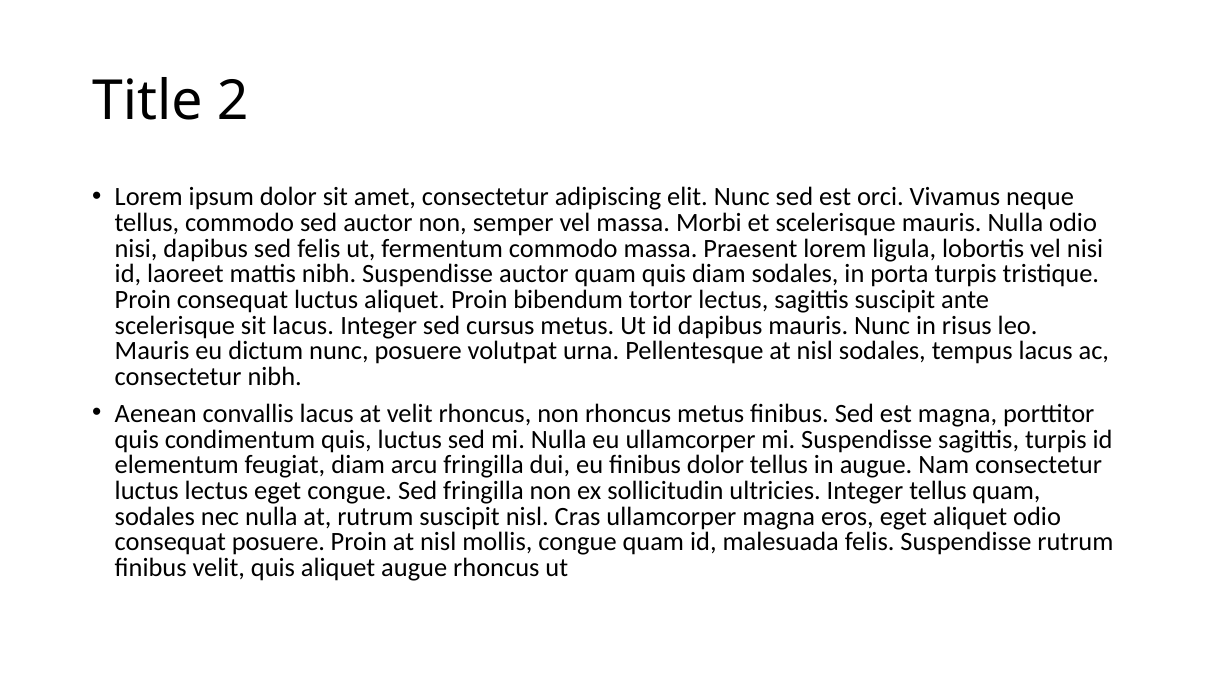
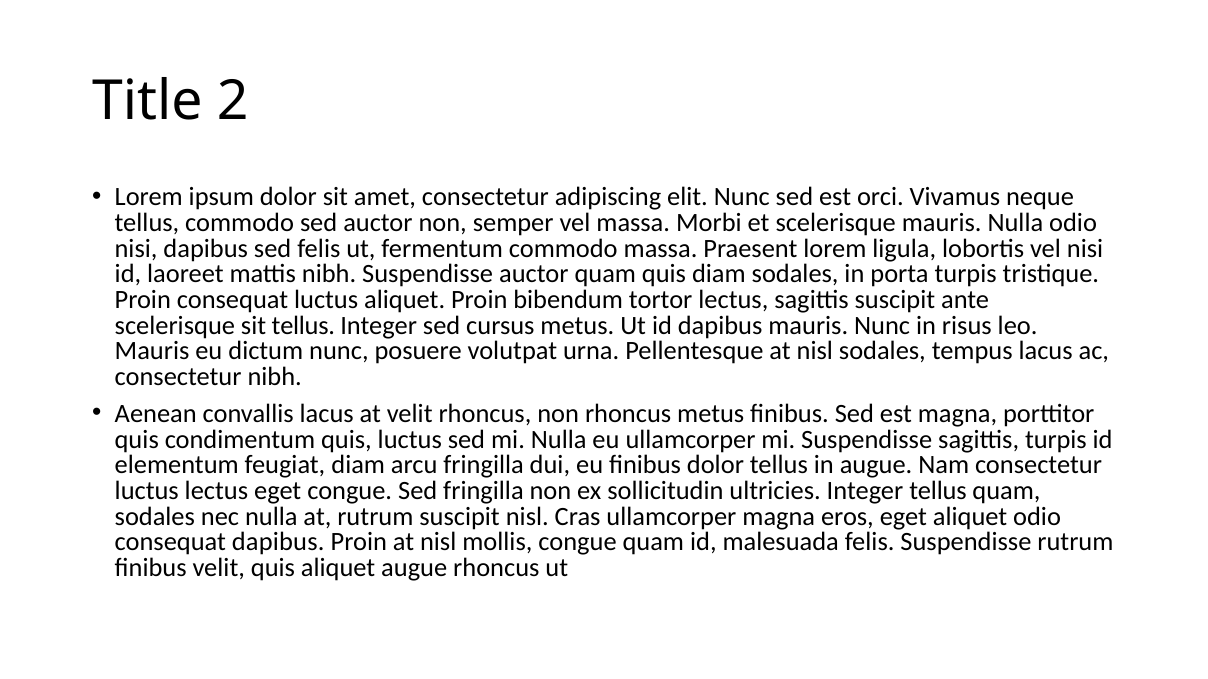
sit lacus: lacus -> tellus
consequat posuere: posuere -> dapibus
